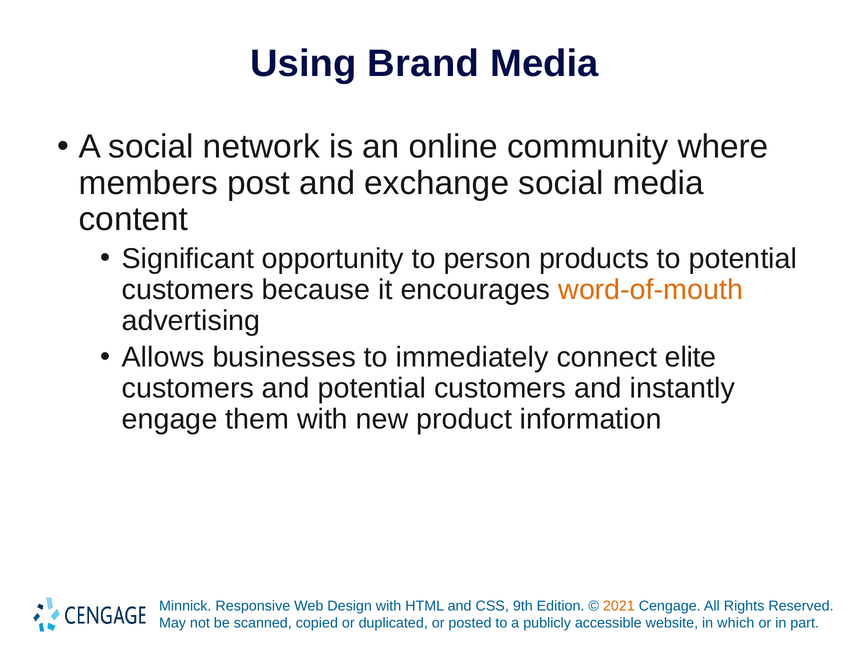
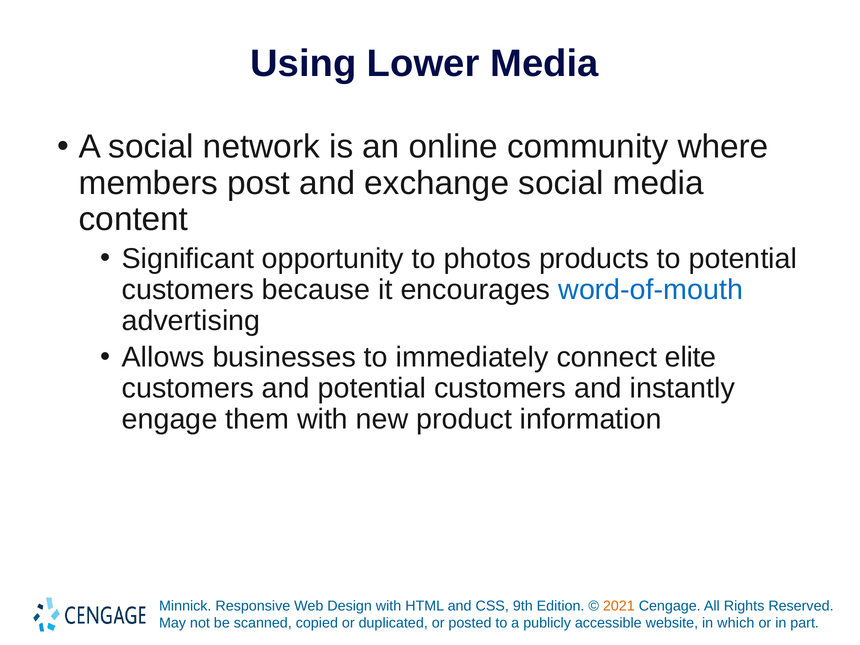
Brand: Brand -> Lower
person: person -> photos
word-of-mouth colour: orange -> blue
